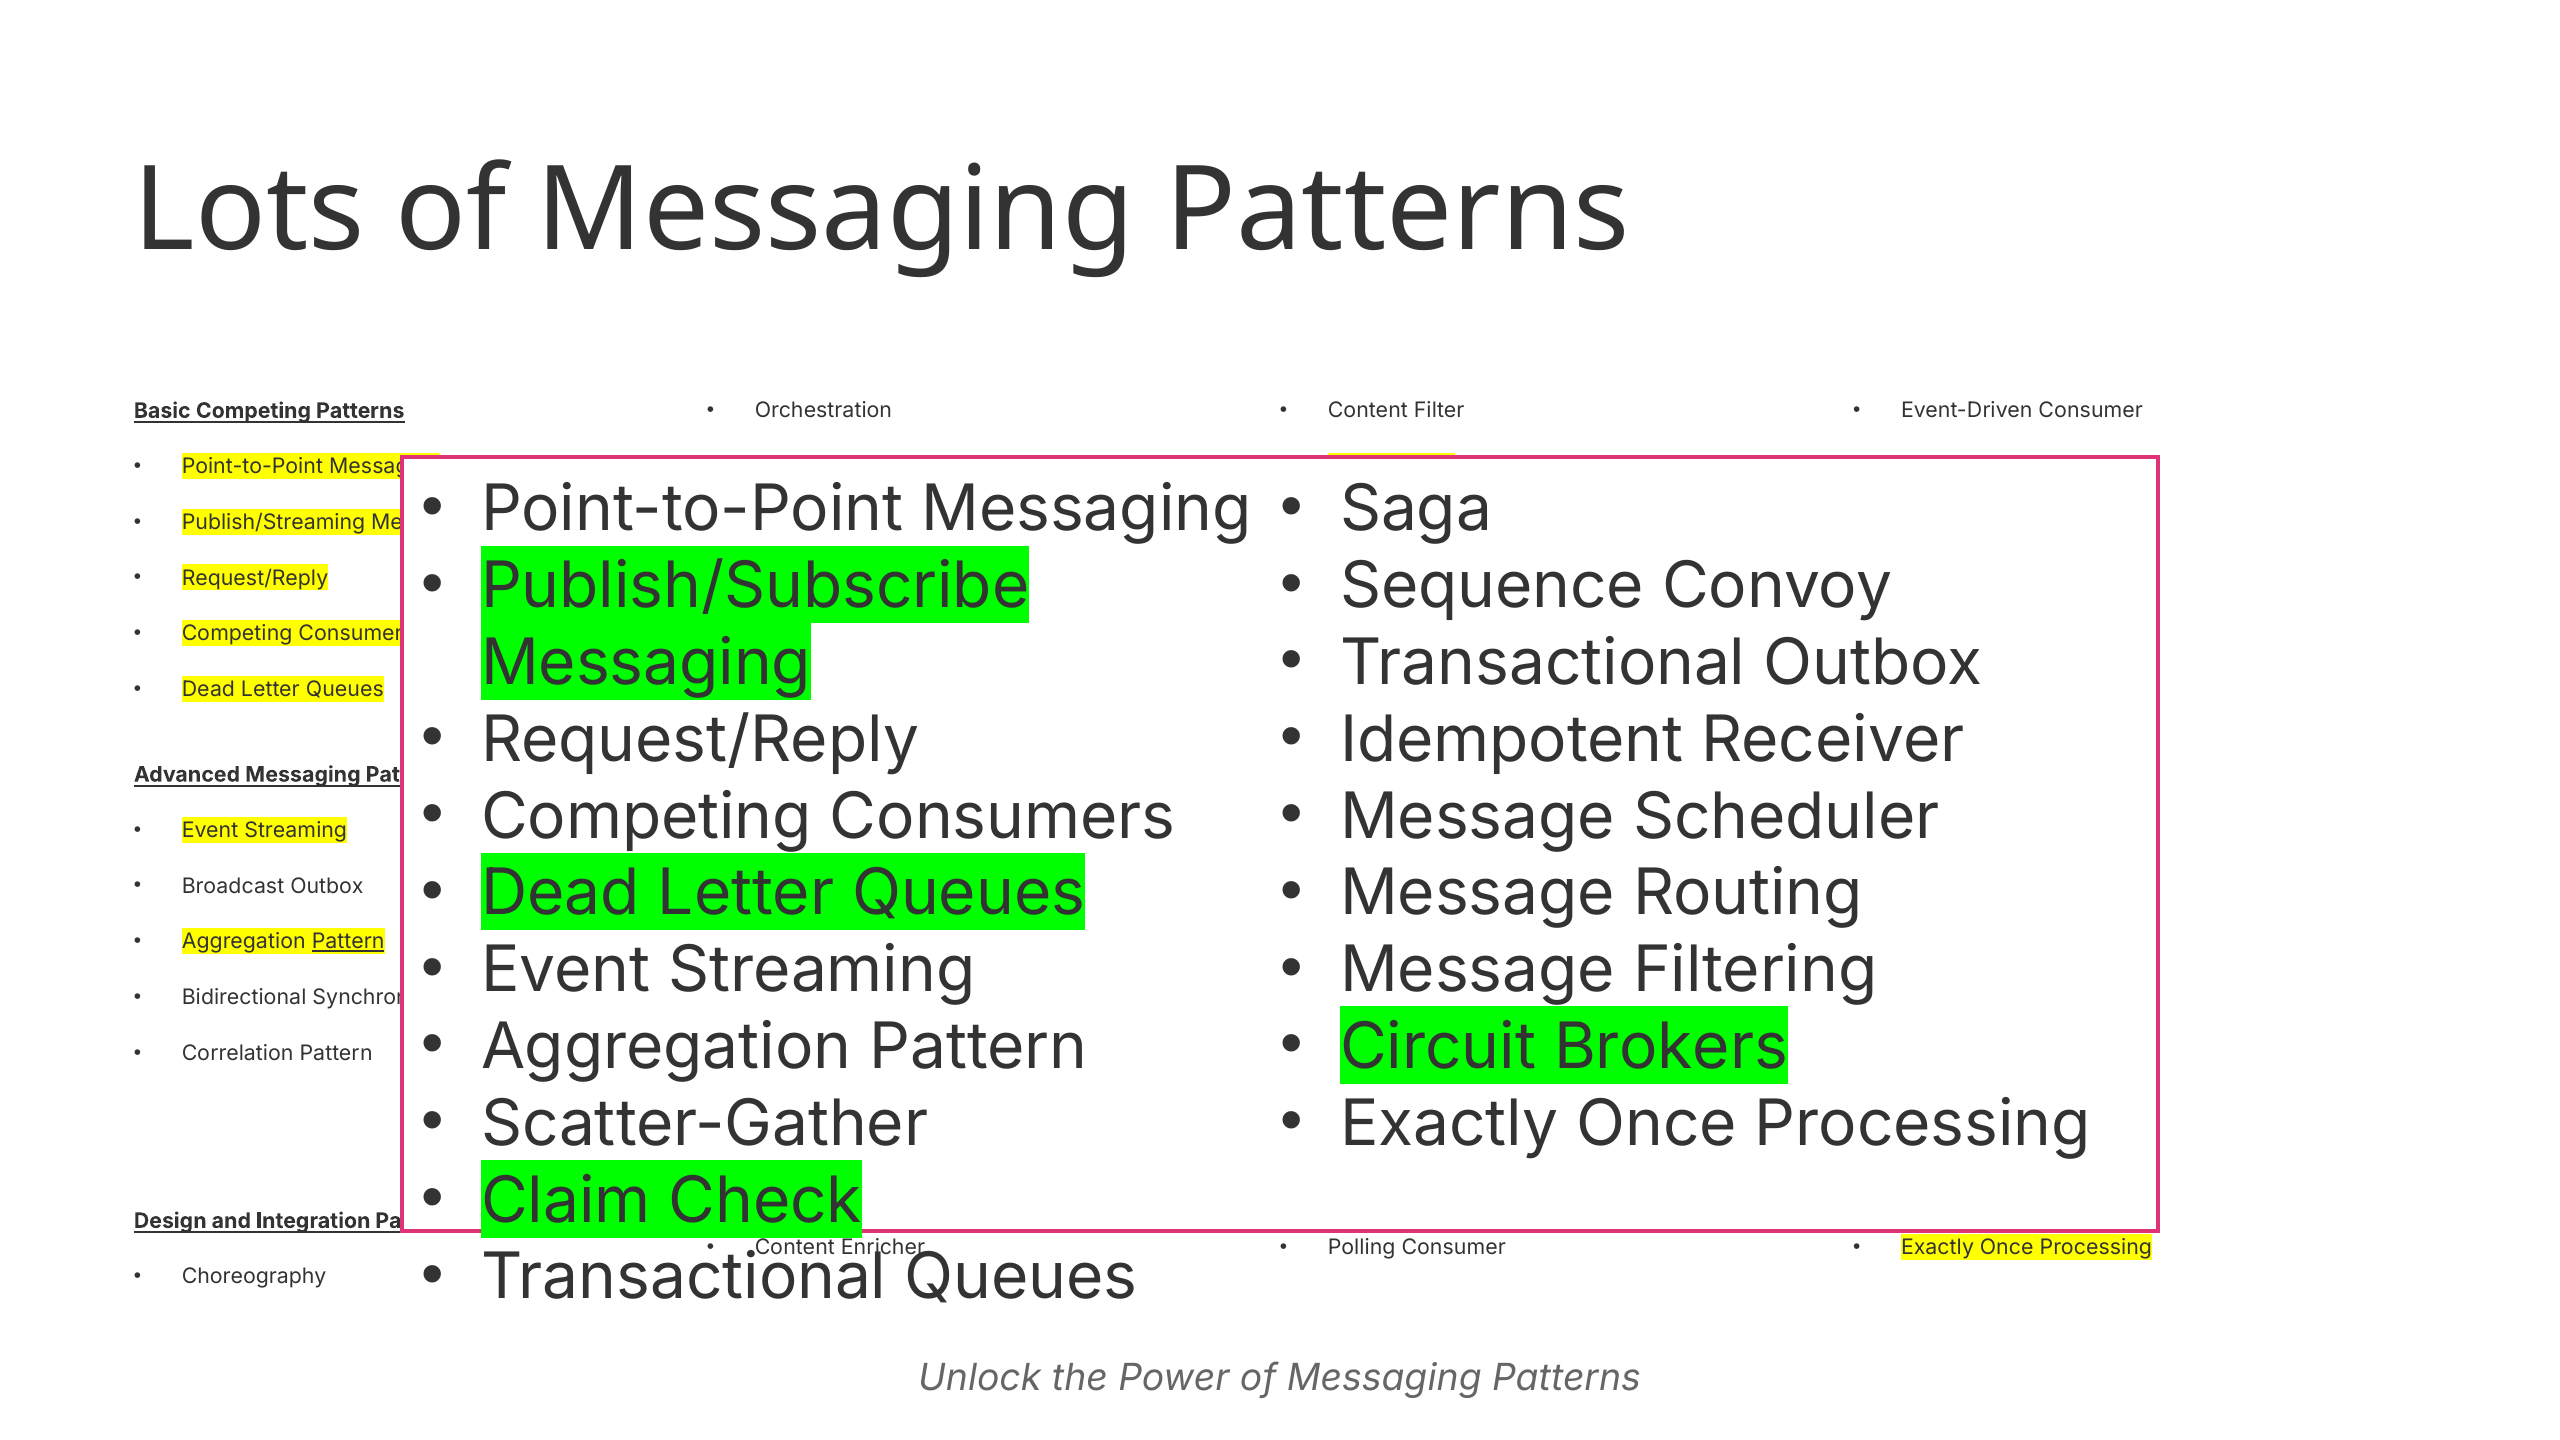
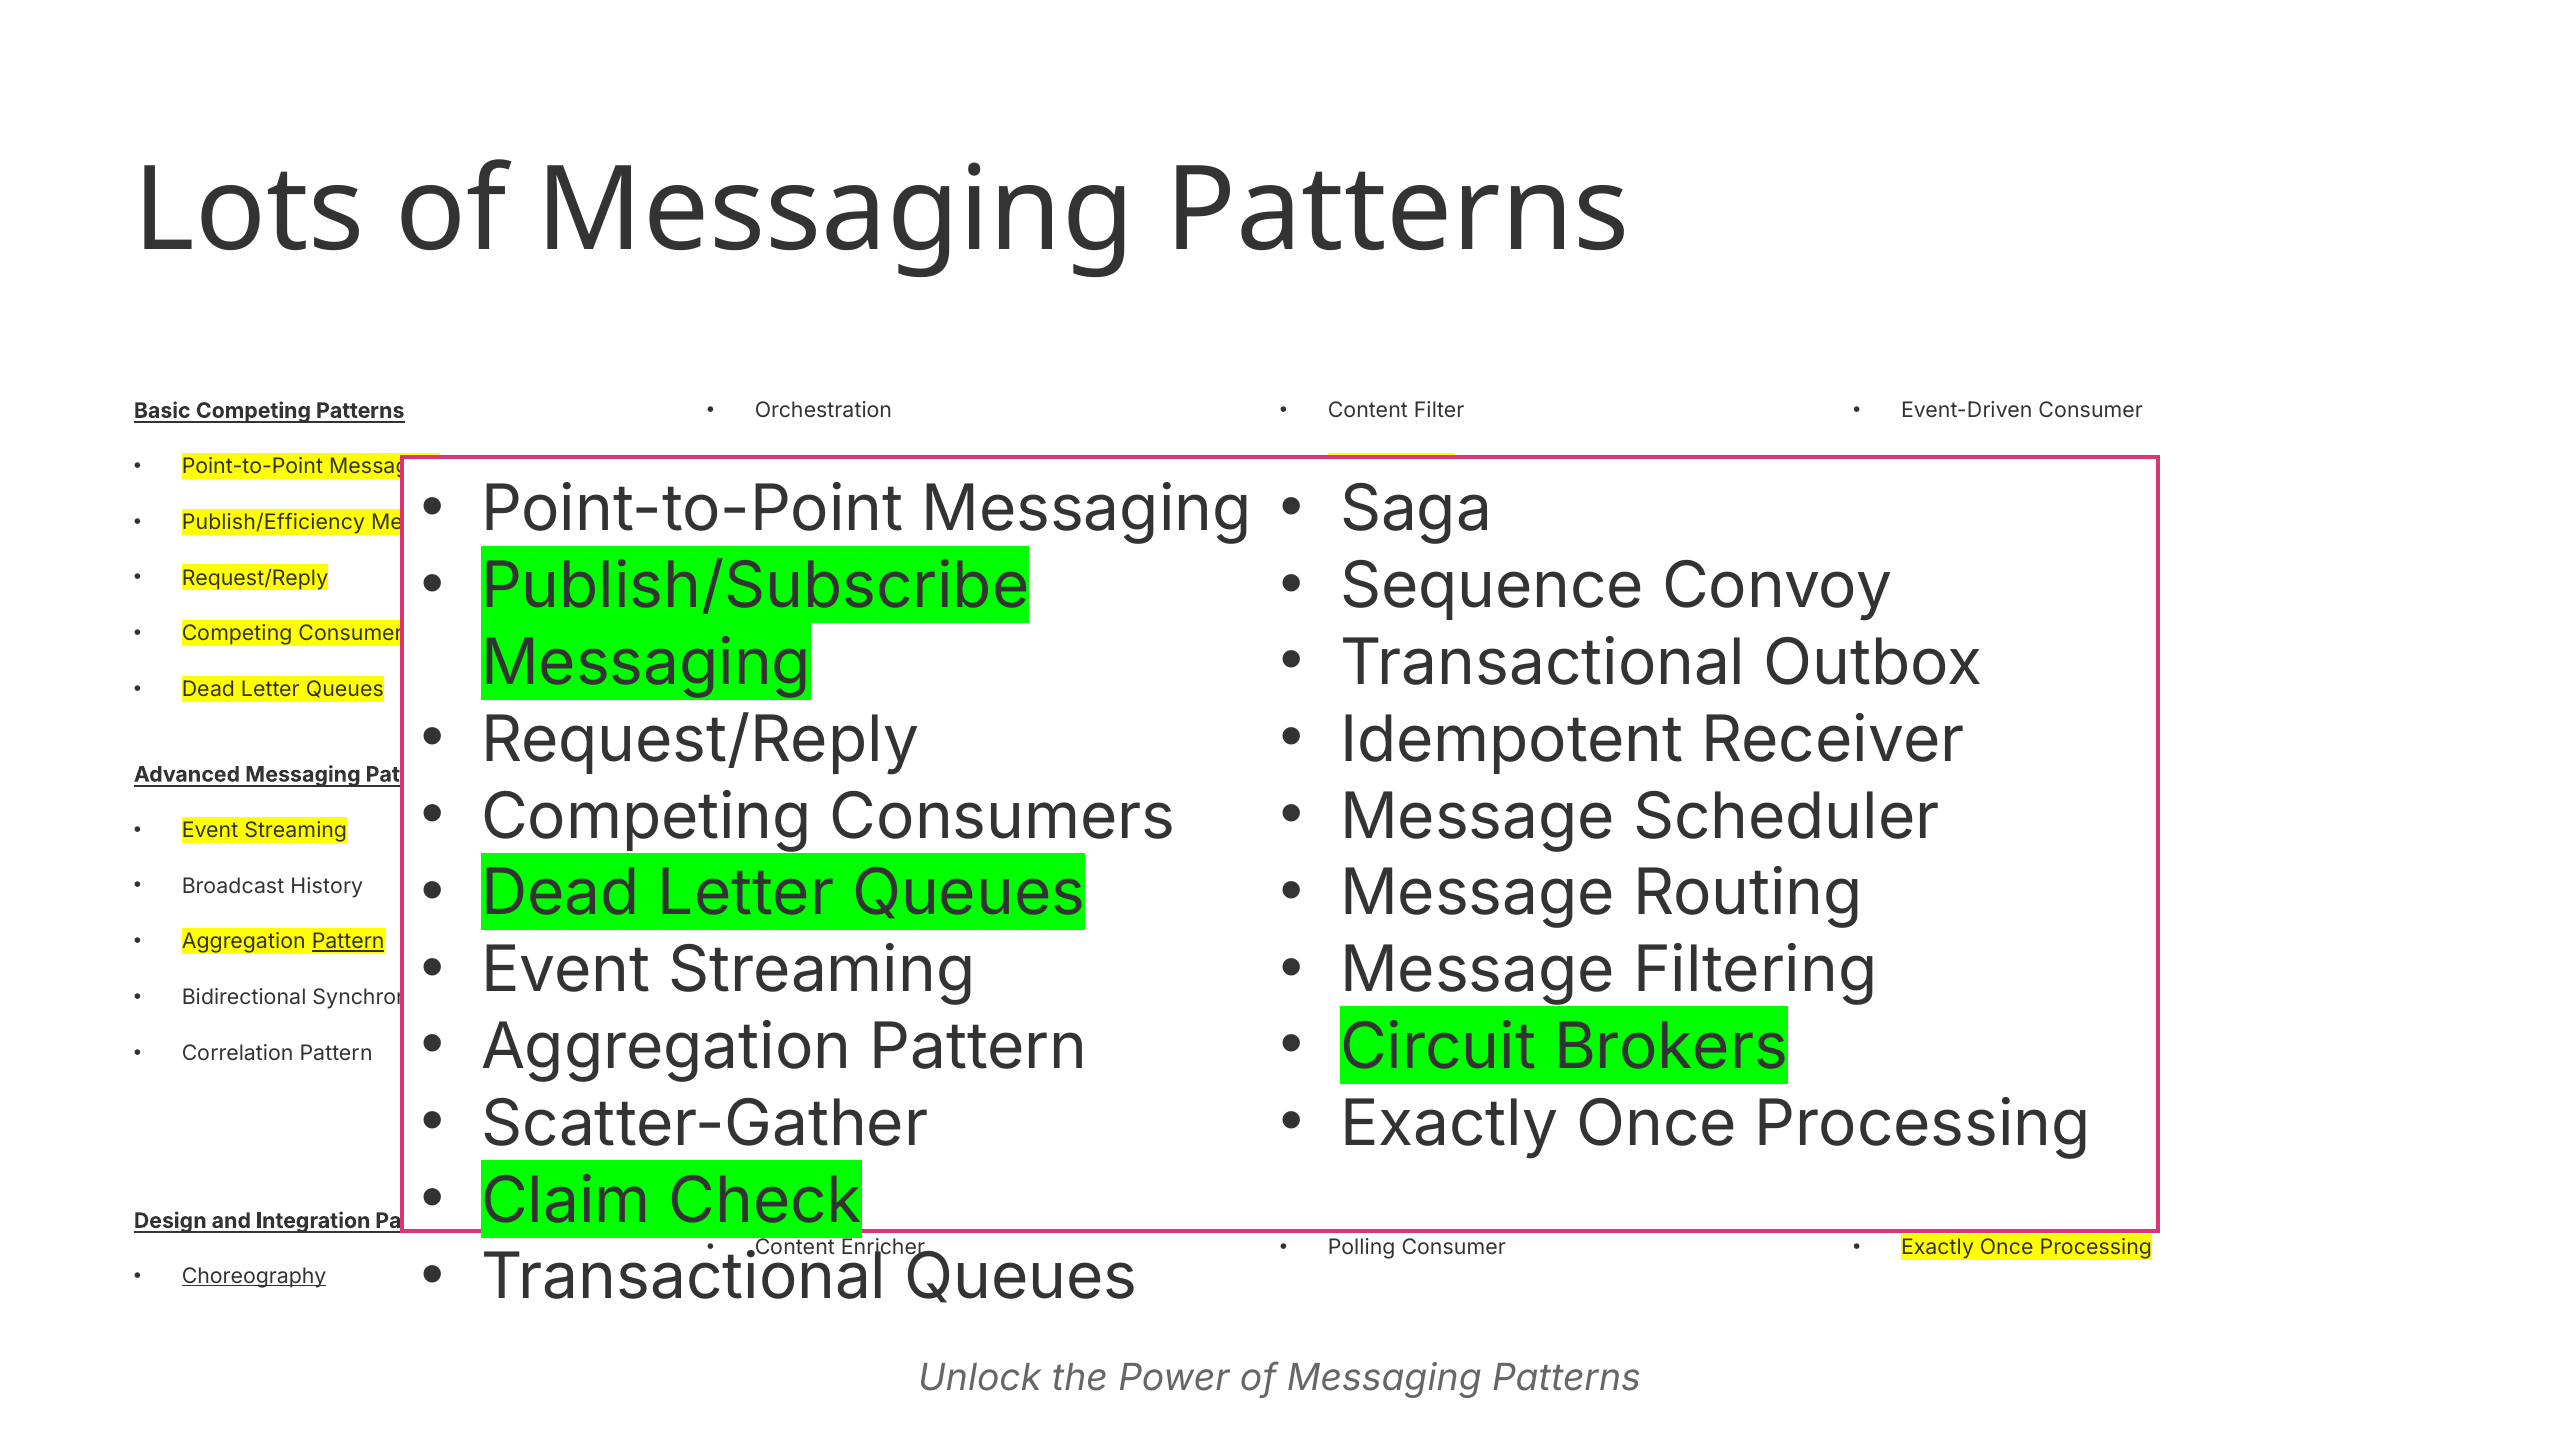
Publish/Streaming: Publish/Streaming -> Publish/Efficiency
Broadcast Outbox: Outbox -> History
Choreography underline: none -> present
